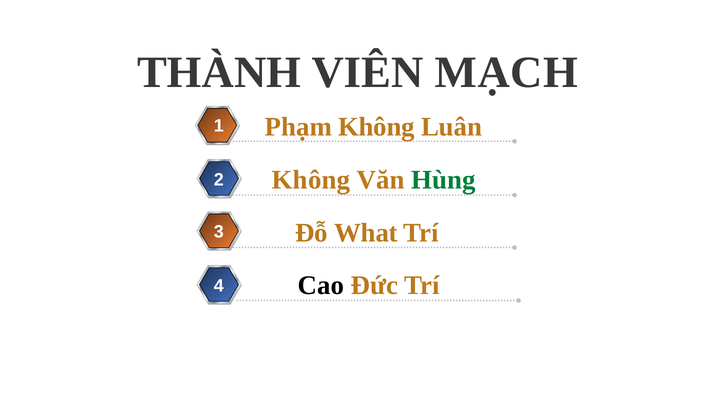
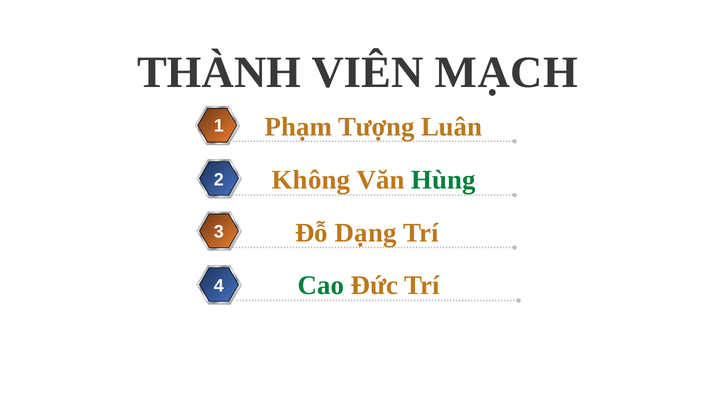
Phạm Không: Không -> Tượng
What: What -> Dạng
Cao colour: black -> green
